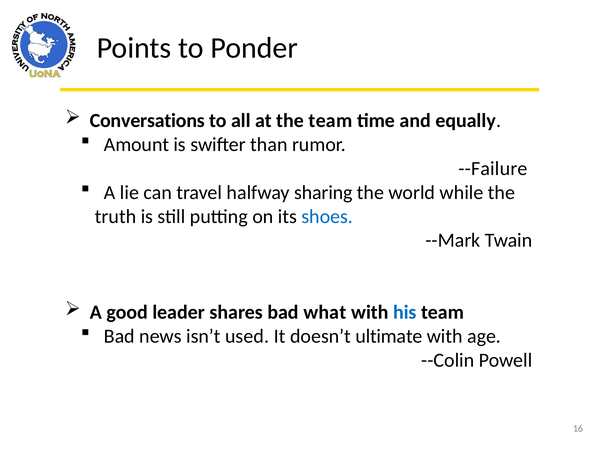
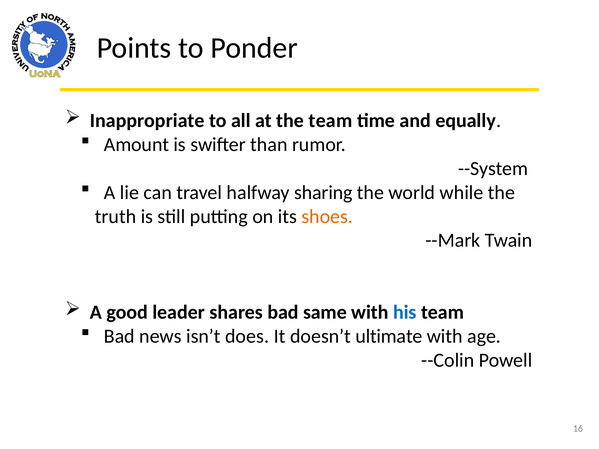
Conversations: Conversations -> Inappropriate
--Failure: --Failure -> --System
shoes colour: blue -> orange
what: what -> same
used: used -> does
